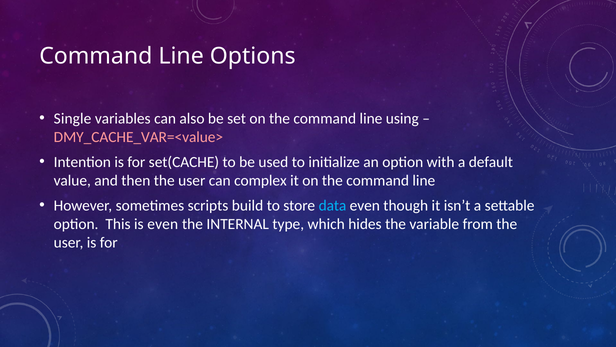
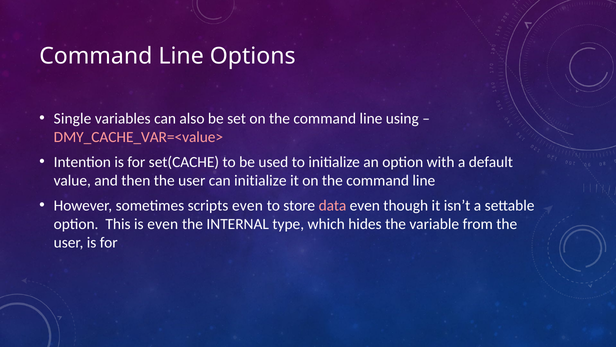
can complex: complex -> initialize
scripts build: build -> even
data colour: light blue -> pink
